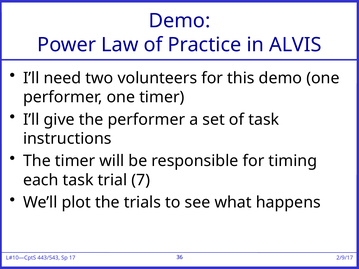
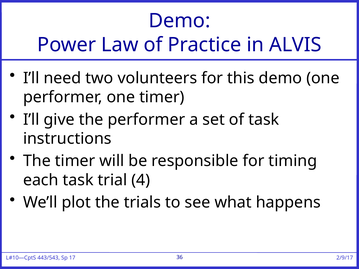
7: 7 -> 4
